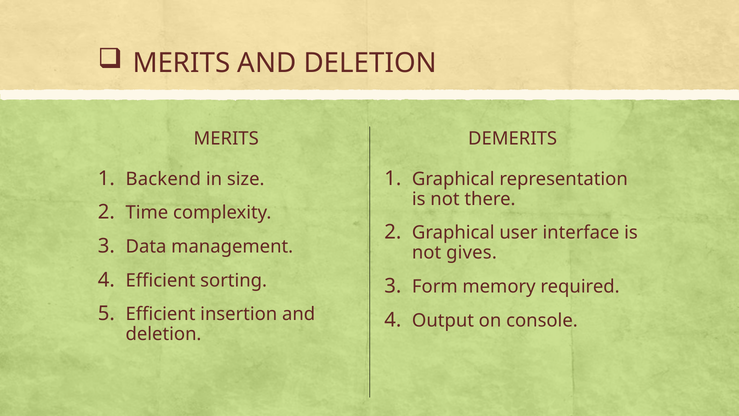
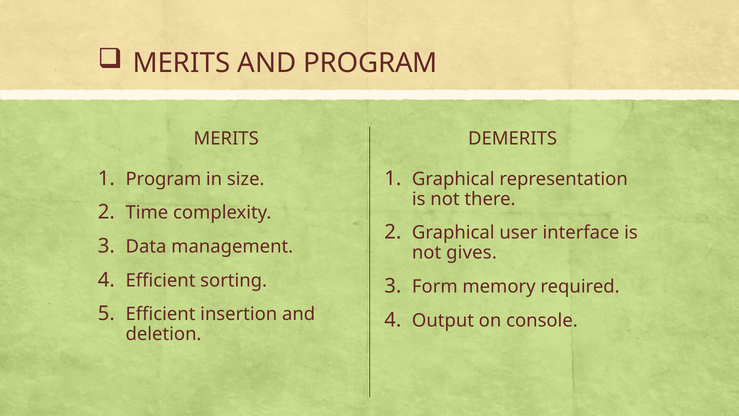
MERITS AND DELETION: DELETION -> PROGRAM
Backend at (163, 179): Backend -> Program
